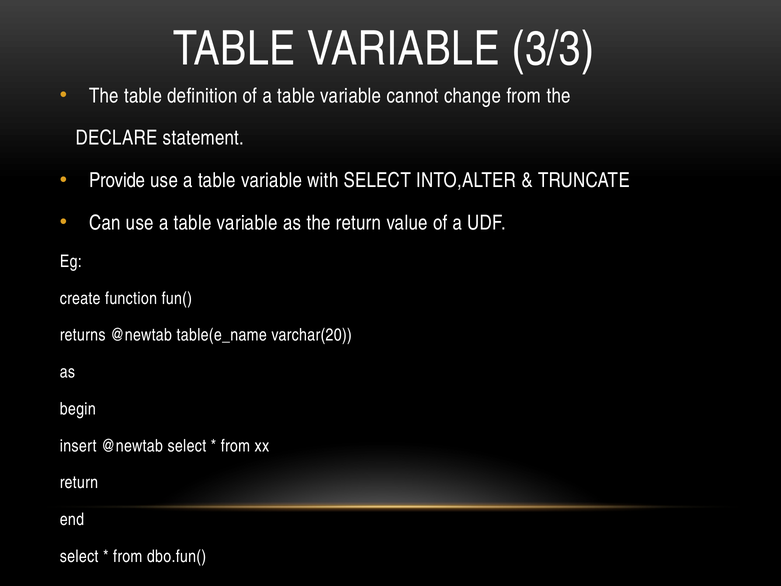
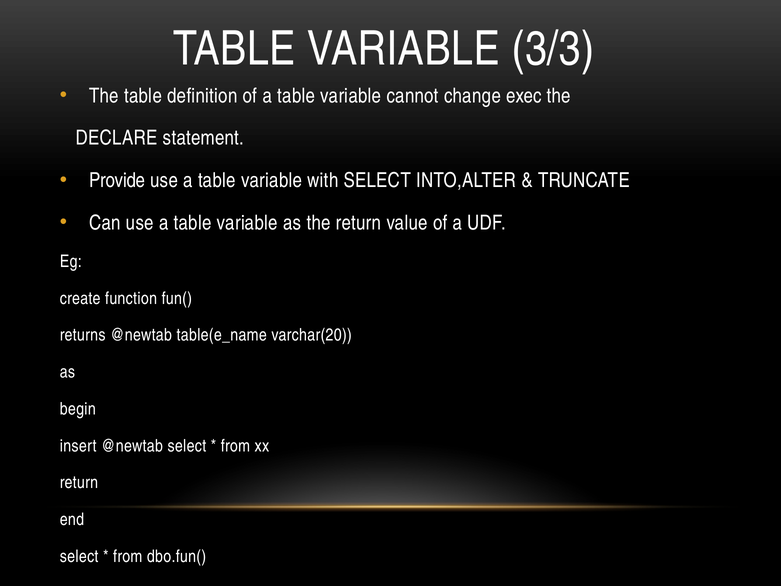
change from: from -> exec
